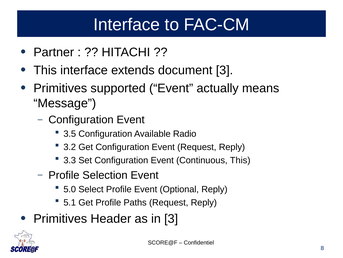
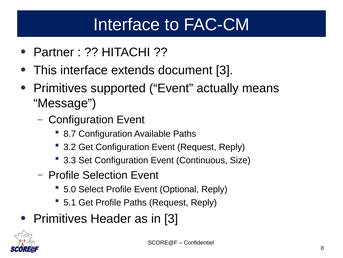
3.5: 3.5 -> 8.7
Available Radio: Radio -> Paths
Continuous This: This -> Size
